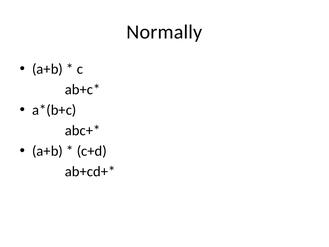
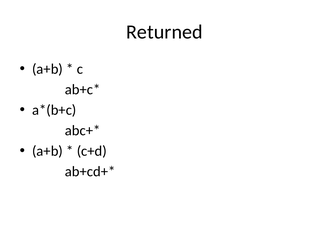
Normally: Normally -> Returned
